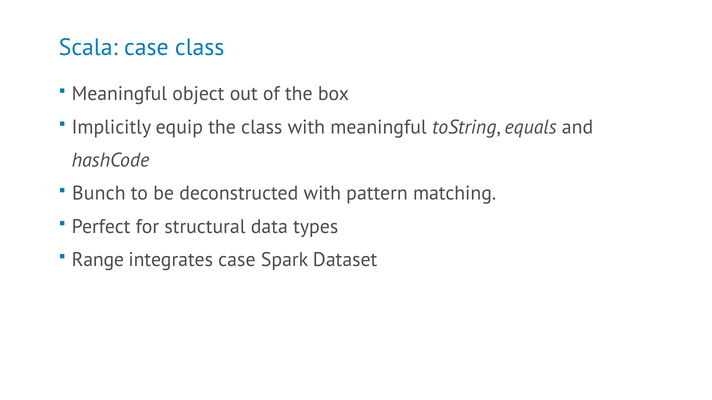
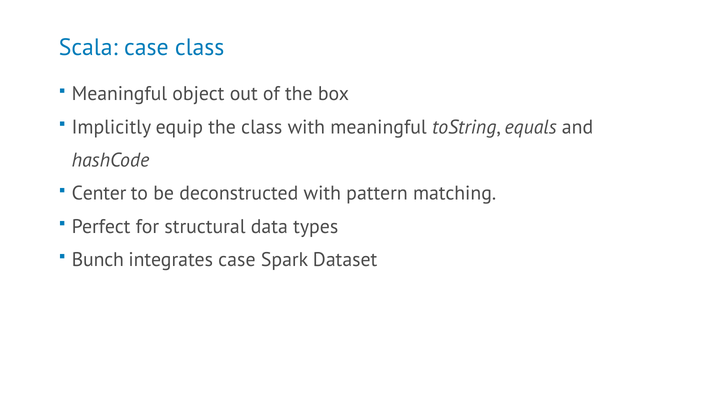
Bunch: Bunch -> Center
Range: Range -> Bunch
